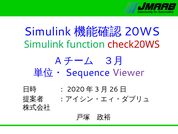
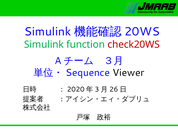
Viewer colour: purple -> black
